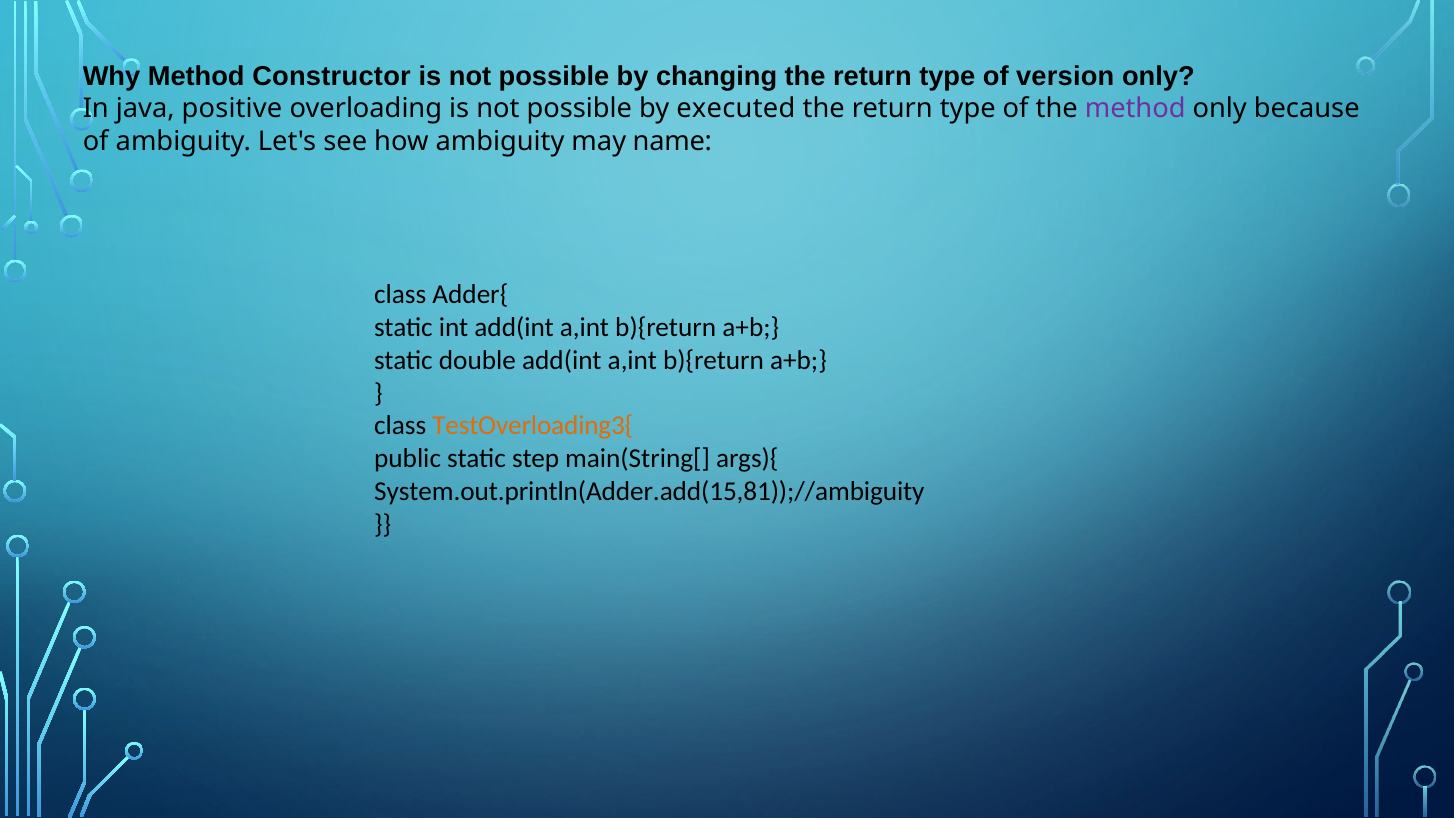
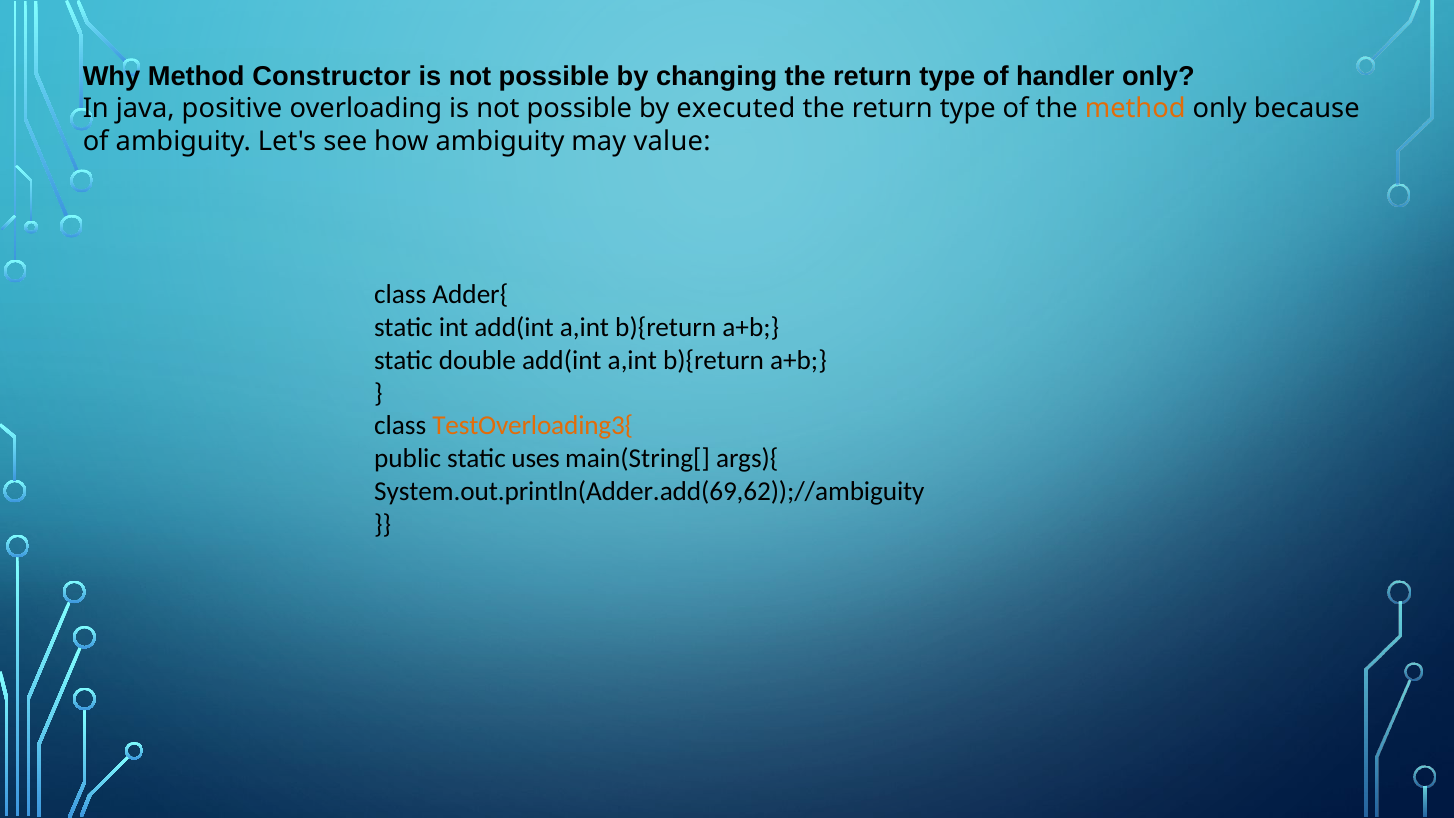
version: version -> handler
method at (1135, 109) colour: purple -> orange
name: name -> value
step: step -> uses
System.out.println(Adder.add(15,81));//ambiguity: System.out.println(Adder.add(15,81));//ambiguity -> System.out.println(Adder.add(69,62));//ambiguity
